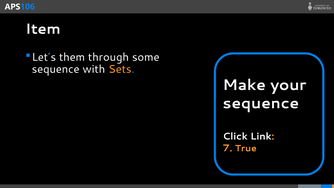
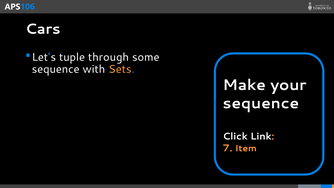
Item: Item -> Cars
them: them -> tuple
True: True -> Item
